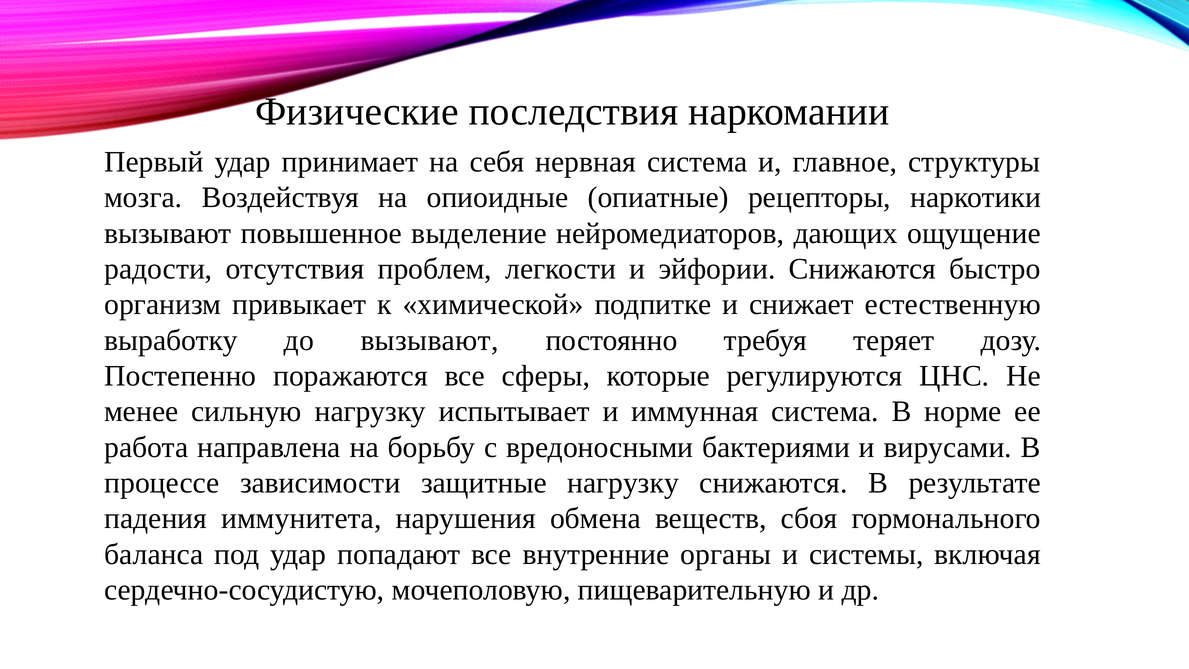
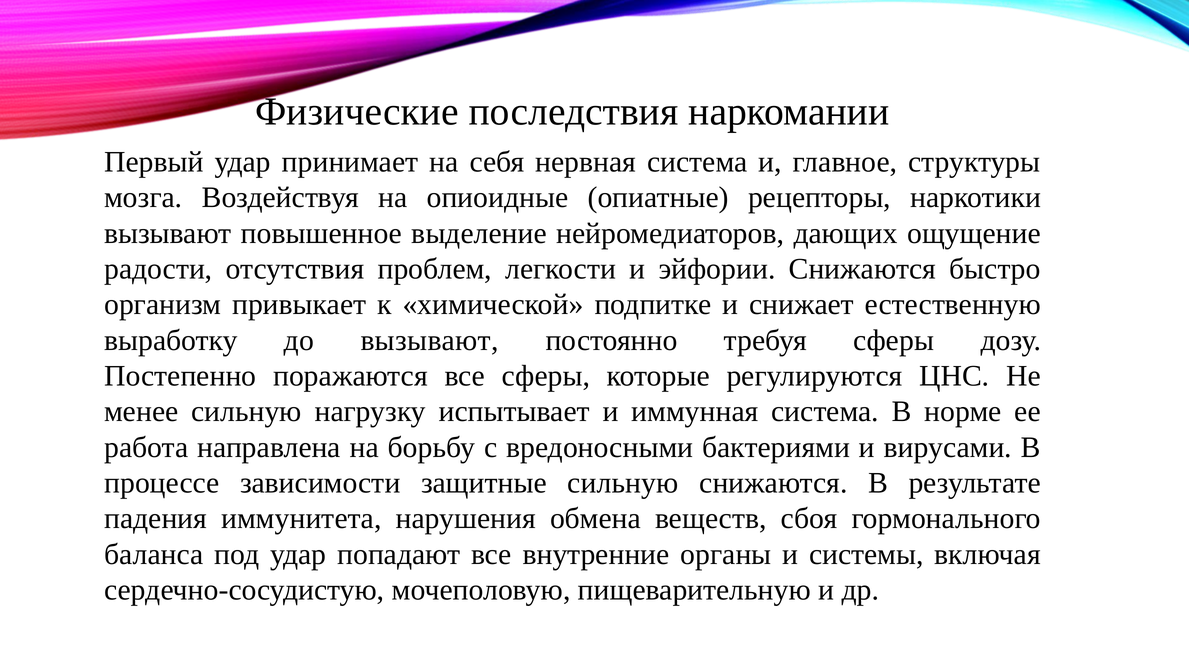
требуя теряет: теряет -> сферы
защитные нагрузку: нагрузку -> сильную
